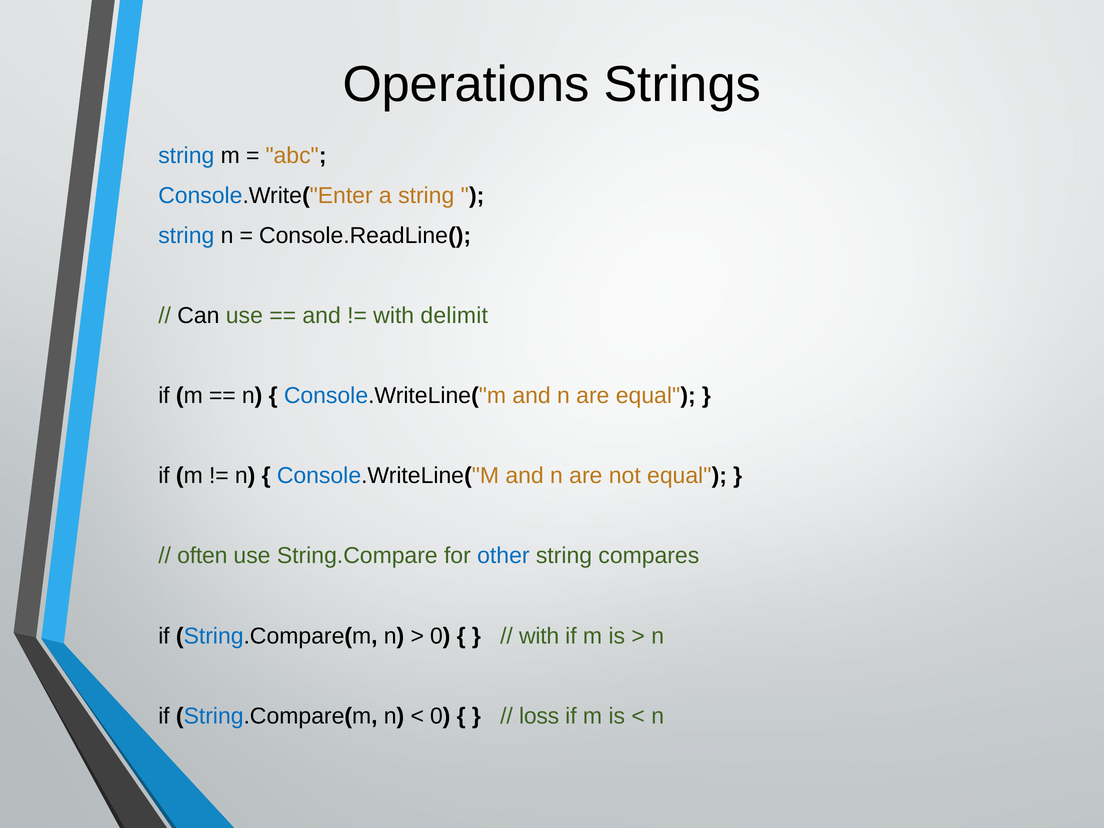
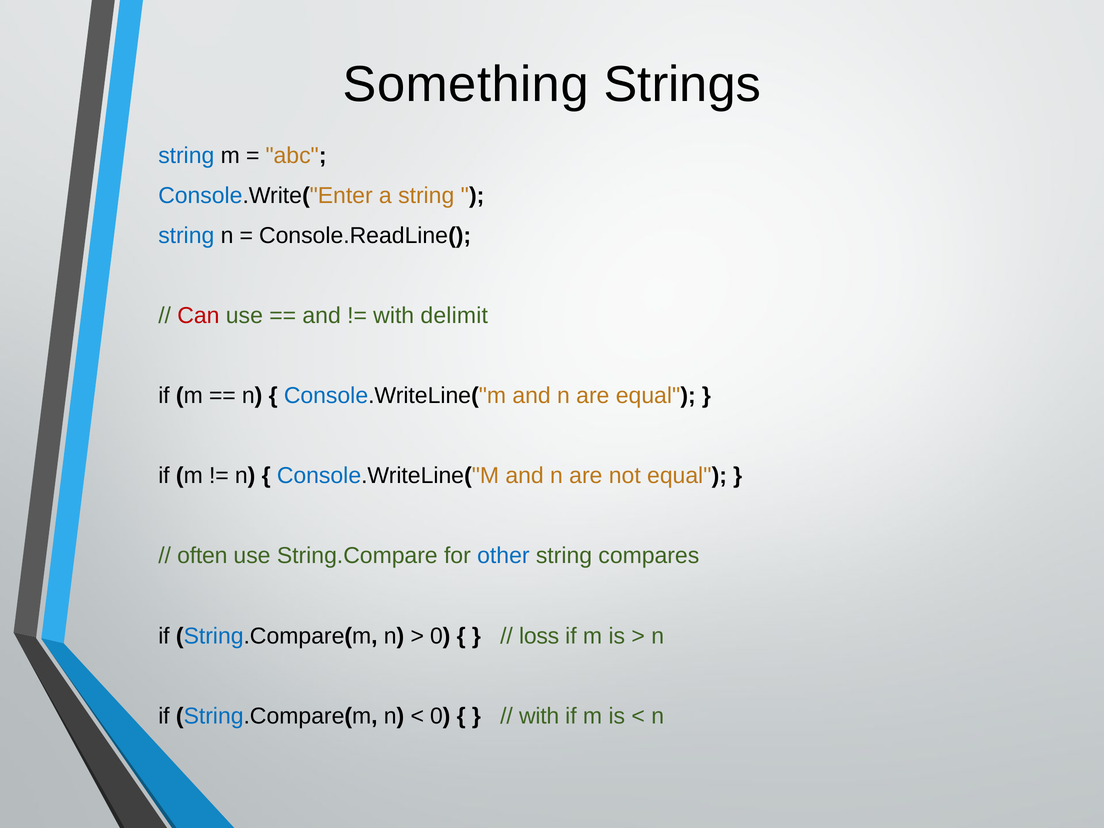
Operations: Operations -> Something
Can colour: black -> red
with at (539, 636): with -> loss
loss at (539, 716): loss -> with
